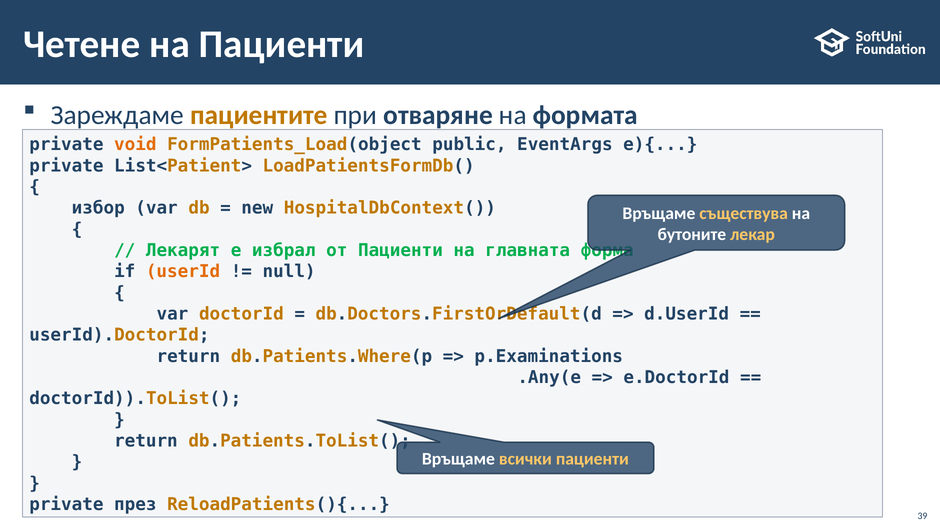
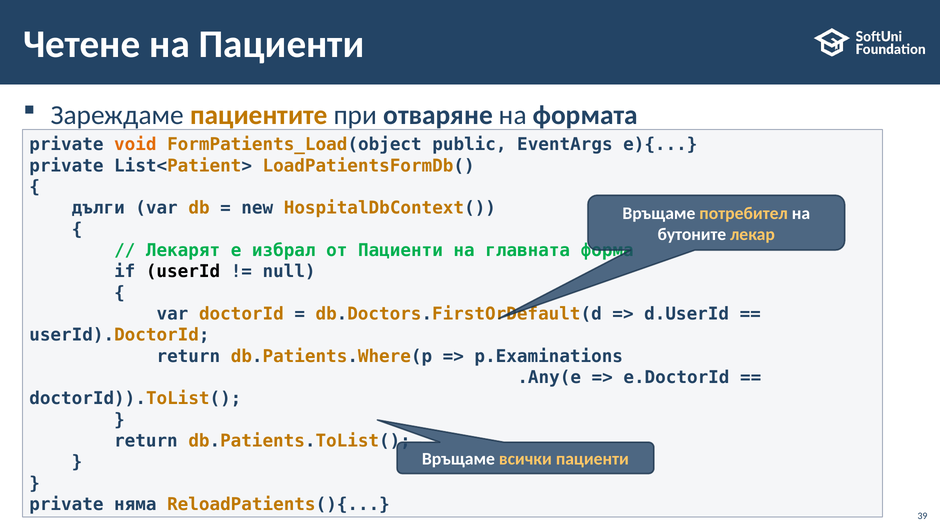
избор: избор -> дълги
съществува: съществува -> потребител
userId colour: orange -> black
през: през -> няма
